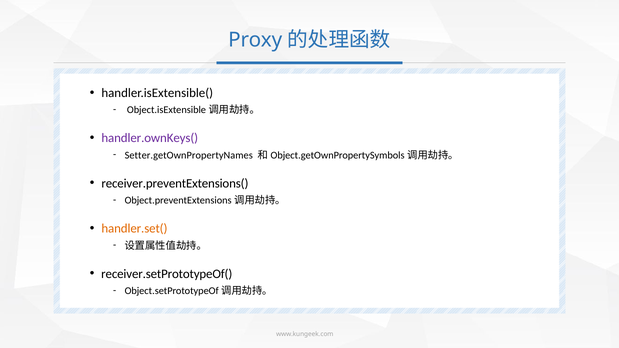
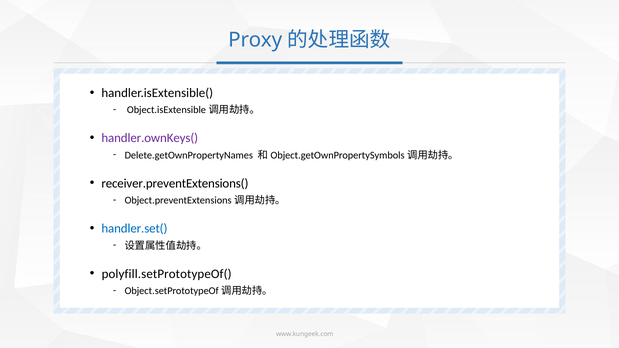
Setter.getOwnPropertyNames: Setter.getOwnPropertyNames -> Delete.getOwnPropertyNames
handler.set( colour: orange -> blue
receiver.setPrototypeOf(: receiver.setPrototypeOf( -> polyfill.setPrototypeOf(
